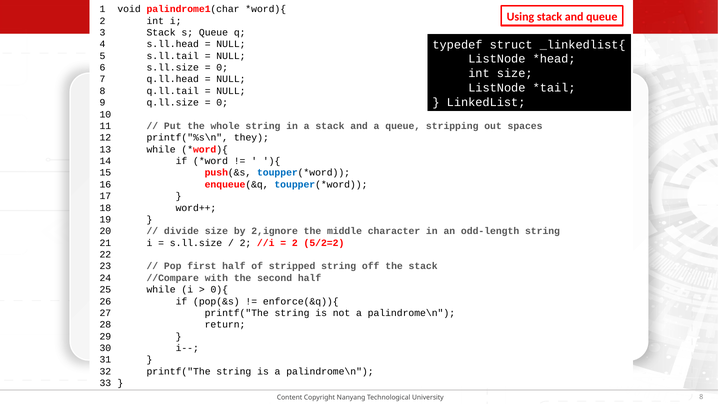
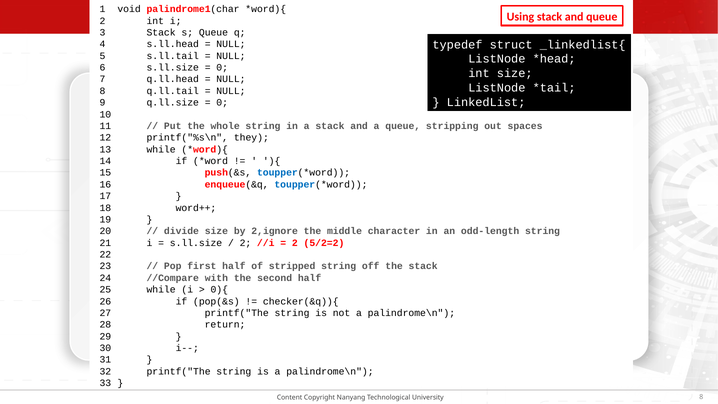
enforce(&q)){: enforce(&q)){ -> checker(&q)){
